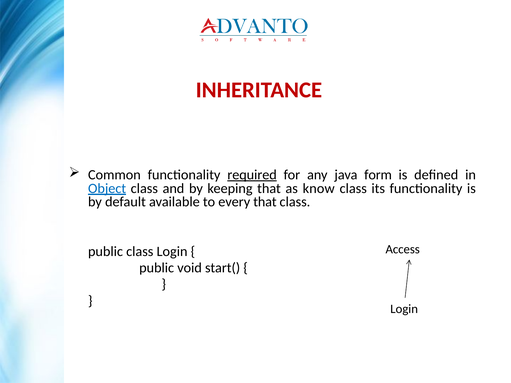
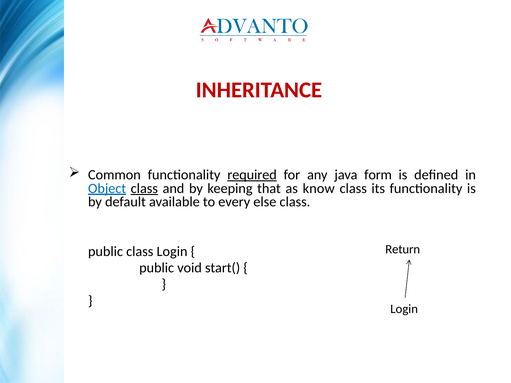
class at (144, 188) underline: none -> present
every that: that -> else
Access: Access -> Return
